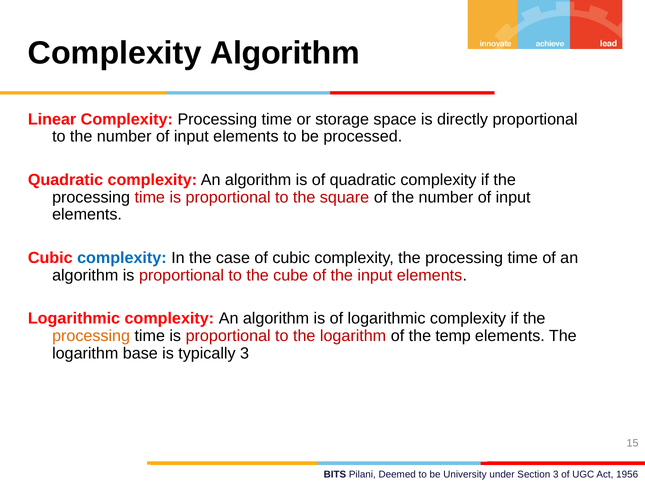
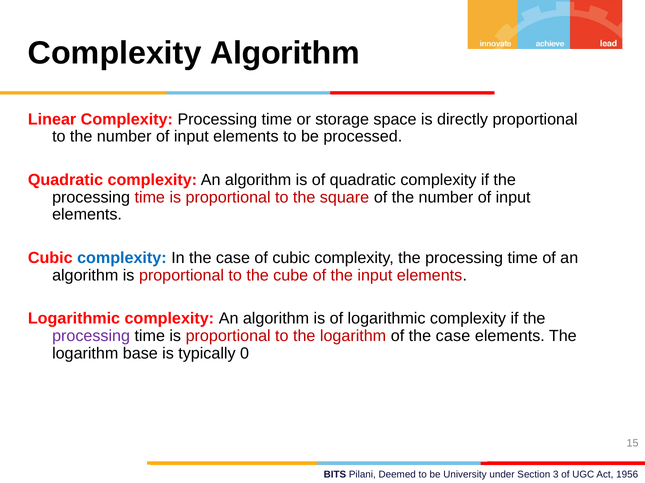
processing at (91, 336) colour: orange -> purple
of the temp: temp -> case
typically 3: 3 -> 0
